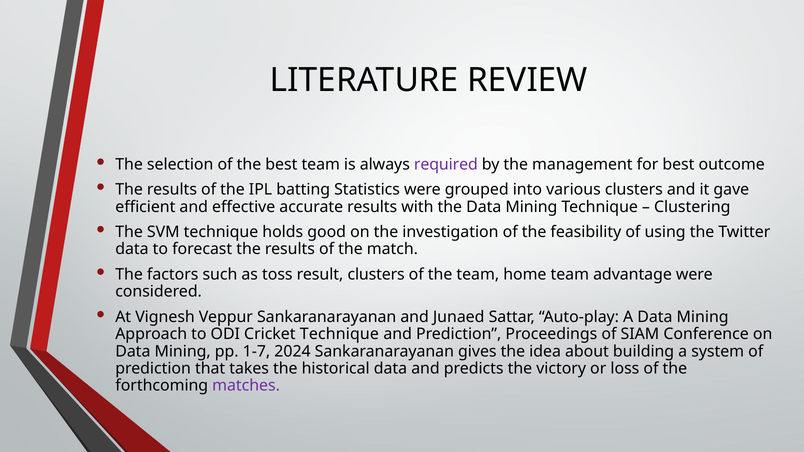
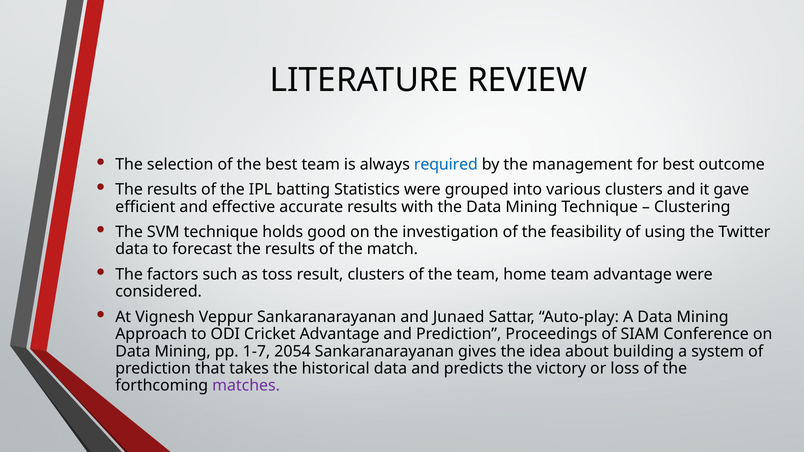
required colour: purple -> blue
Cricket Technique: Technique -> Advantage
2024: 2024 -> 2054
